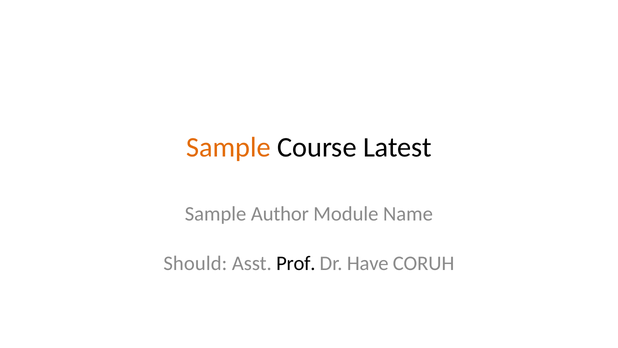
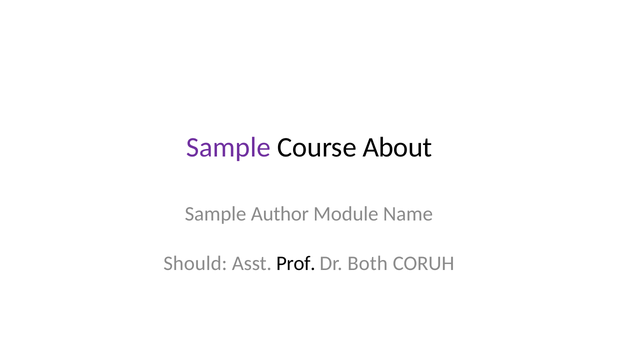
Sample at (229, 147) colour: orange -> purple
Latest: Latest -> About
Have: Have -> Both
